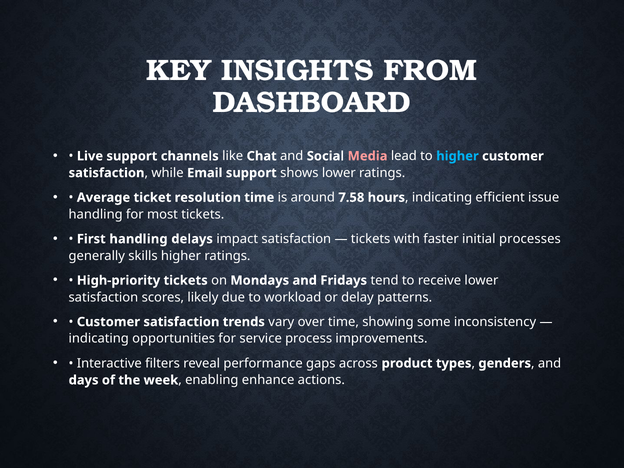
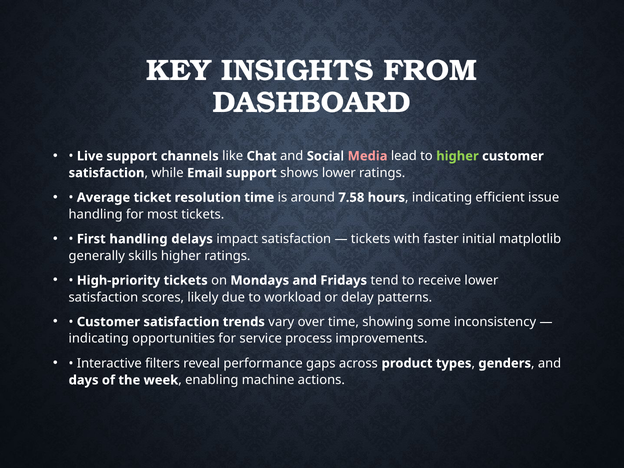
higher at (457, 156) colour: light blue -> light green
processes: processes -> matplotlib
enhance: enhance -> machine
